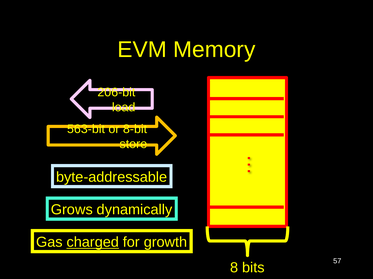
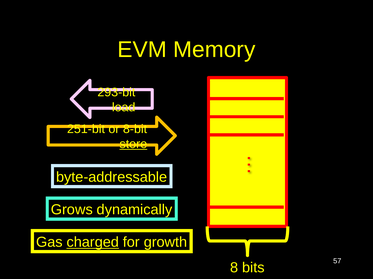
206-bit: 206-bit -> 293-bit
563-bit: 563-bit -> 251-bit
store underline: none -> present
